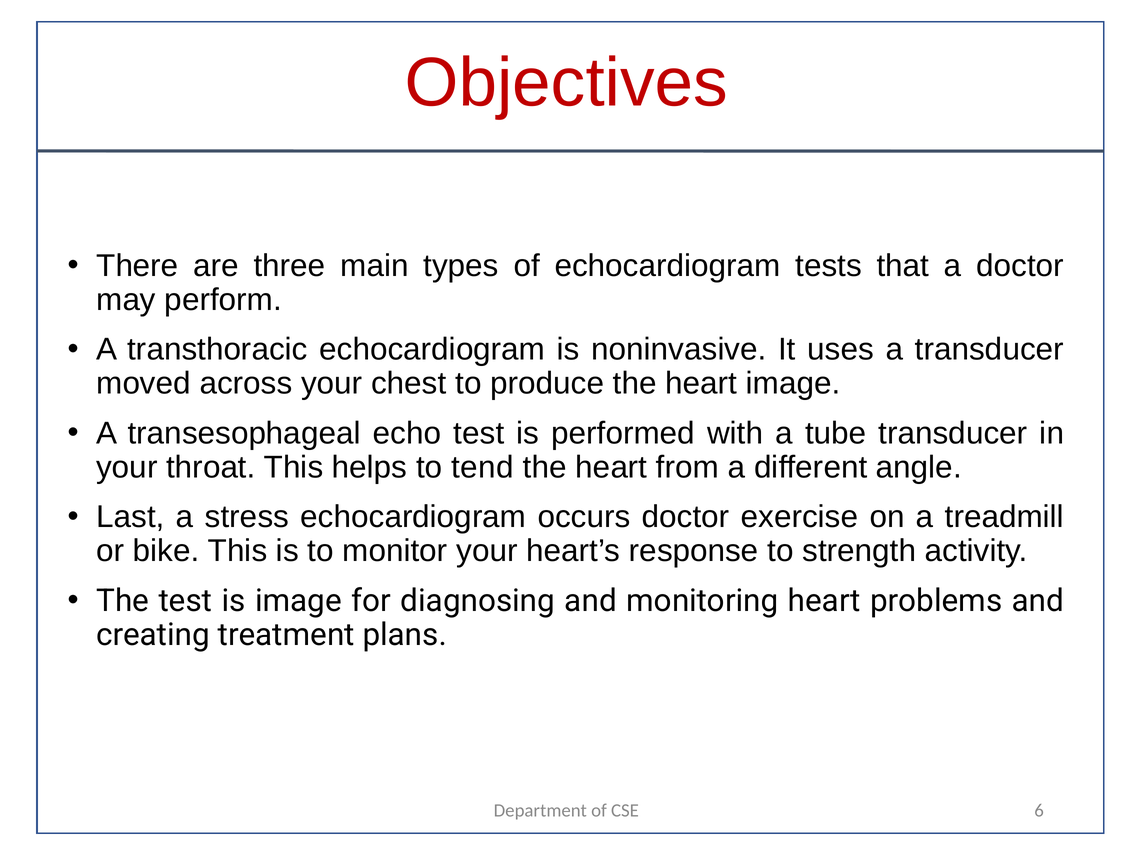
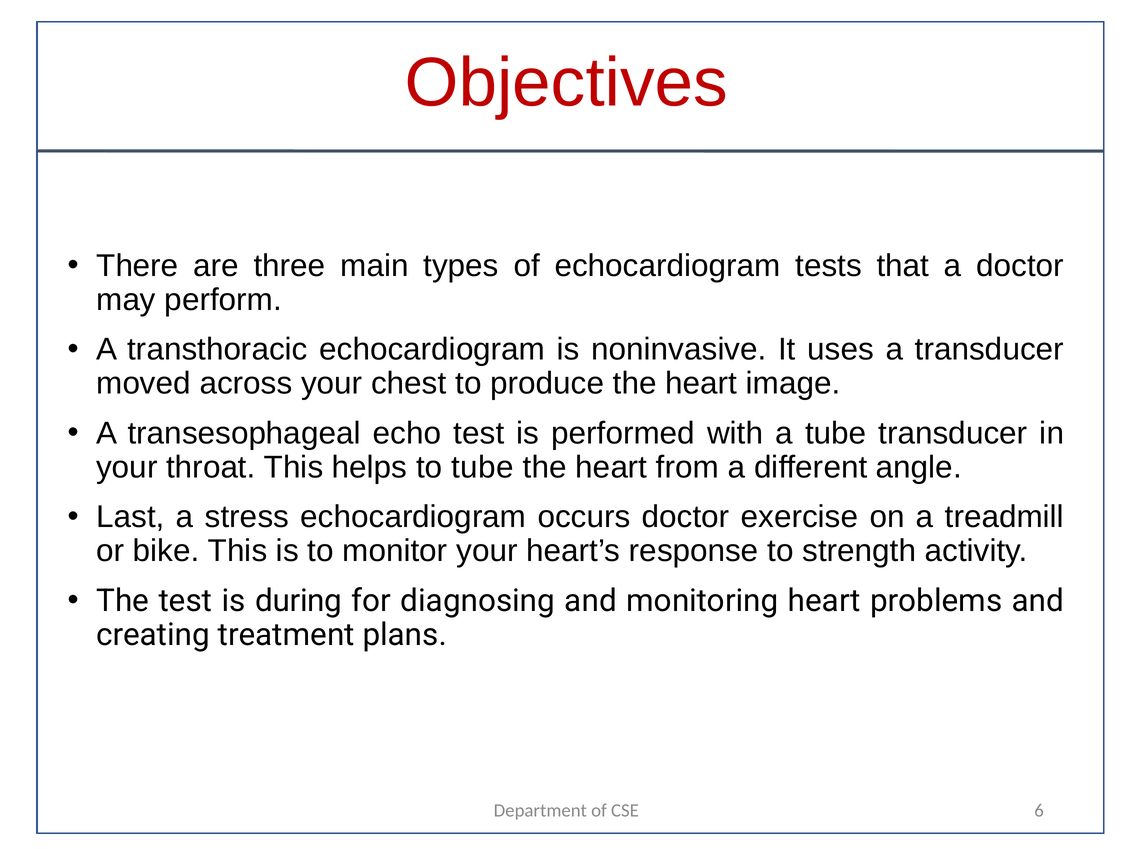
to tend: tend -> tube
is image: image -> during
